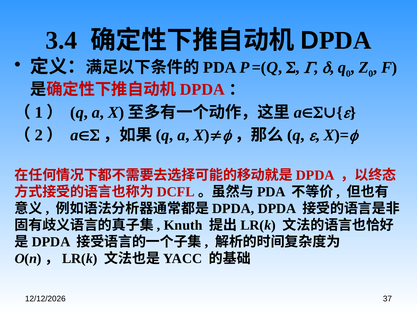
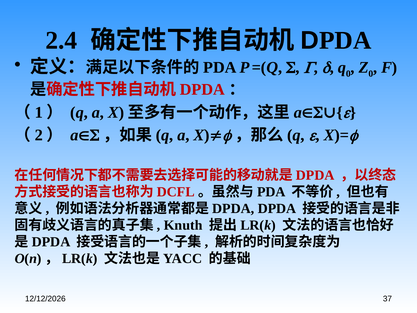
3.4: 3.4 -> 2.4
